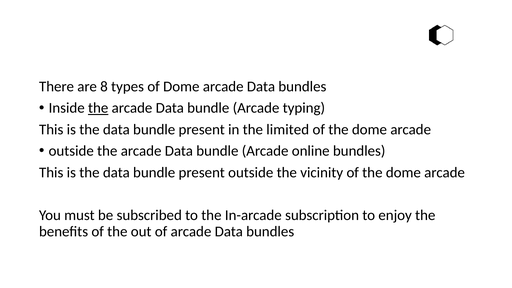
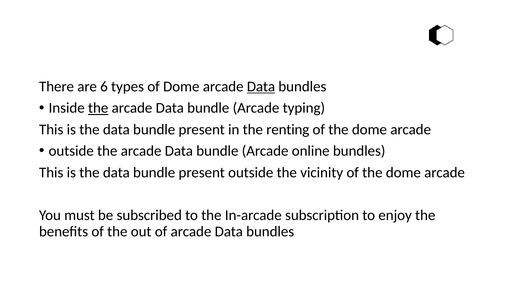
8: 8 -> 6
Data at (261, 87) underline: none -> present
limited: limited -> renting
